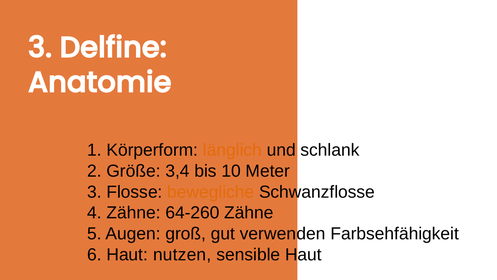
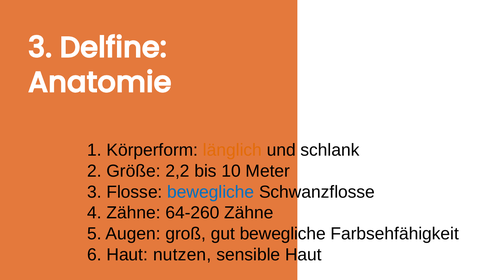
3,4: 3,4 -> 2,2
bewegliche at (211, 192) colour: orange -> blue
gut verwenden: verwenden -> bewegliche
